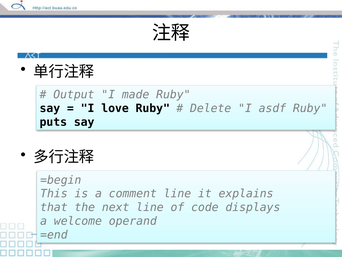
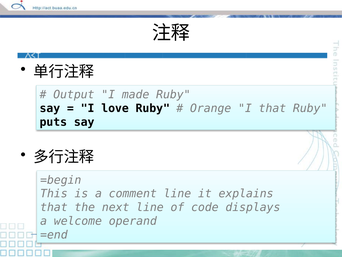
Delete: Delete -> Orange
I asdf: asdf -> that
